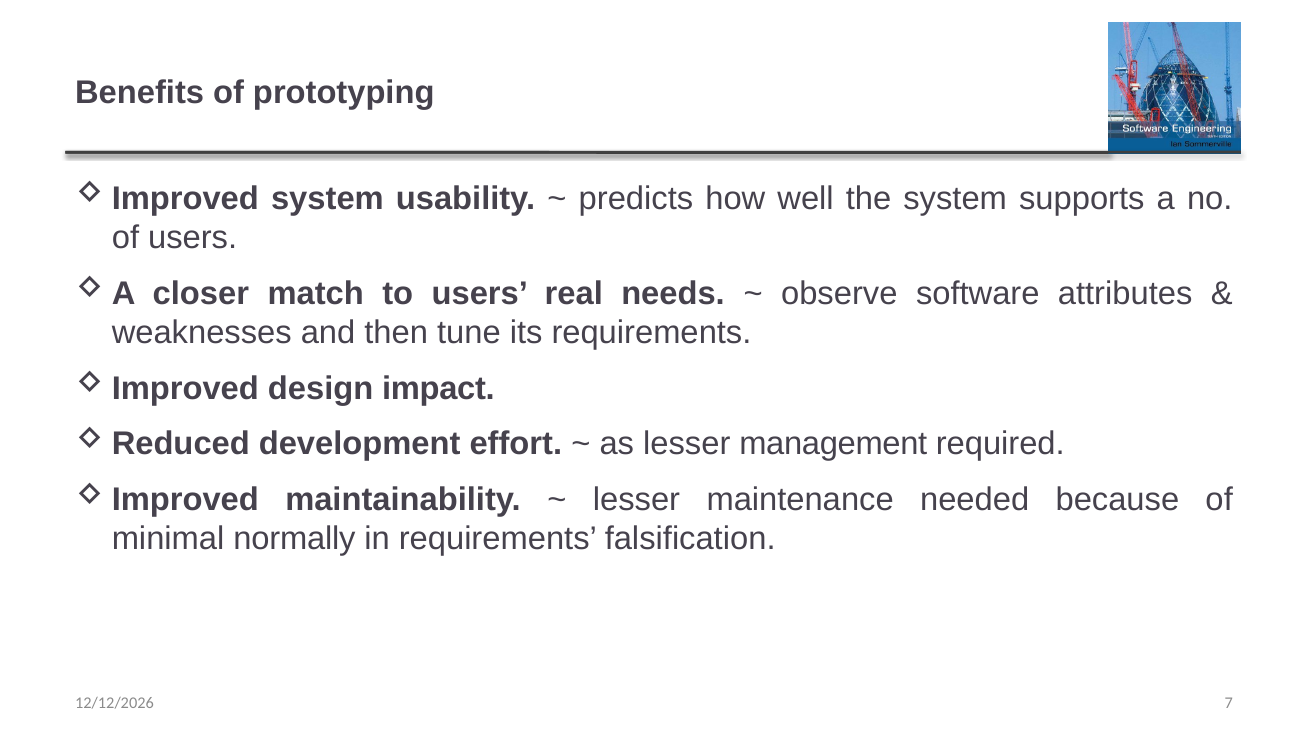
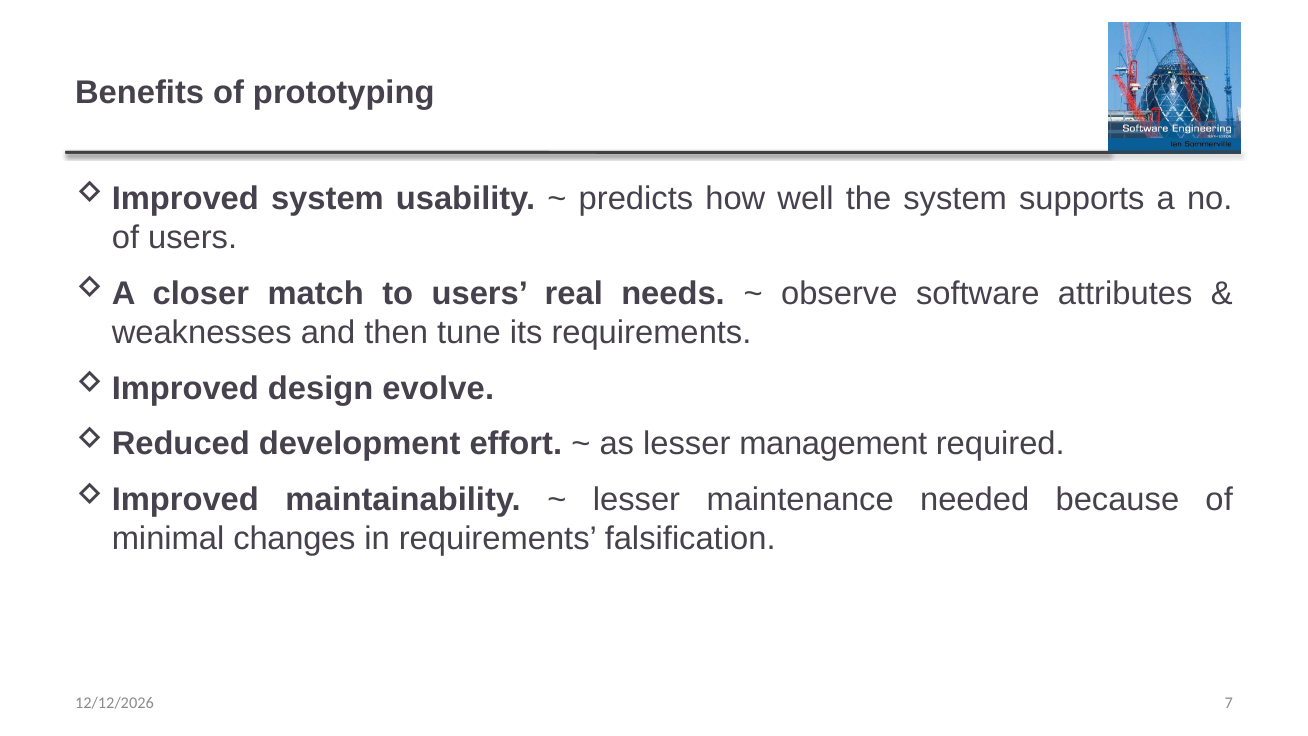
impact: impact -> evolve
normally: normally -> changes
